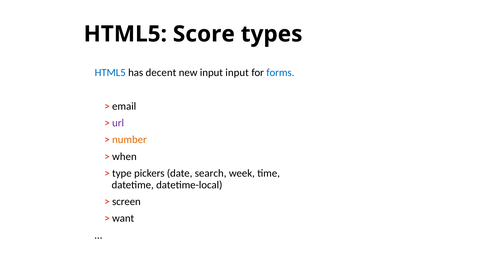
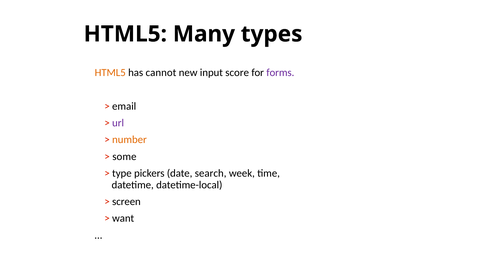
Score: Score -> Many
HTML5 at (110, 73) colour: blue -> orange
decent: decent -> cannot
input input: input -> score
forms colour: blue -> purple
when: when -> some
